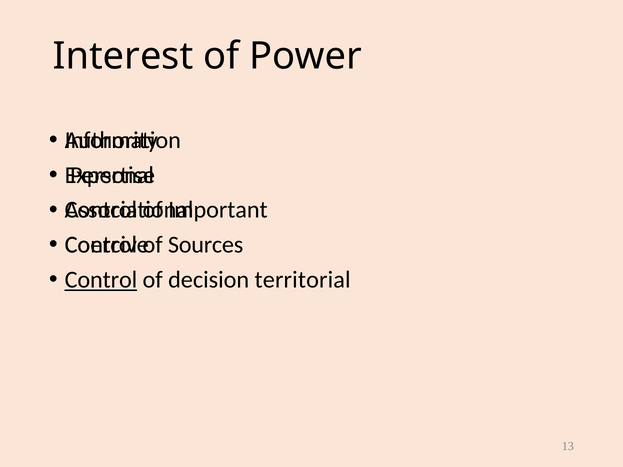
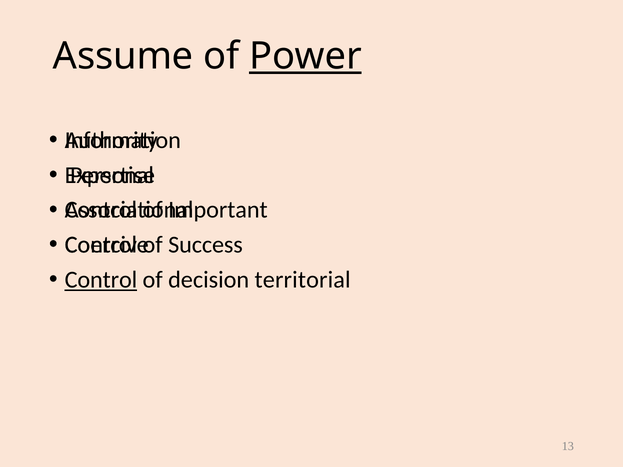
Interest: Interest -> Assume
Power underline: none -> present
Sources: Sources -> Success
